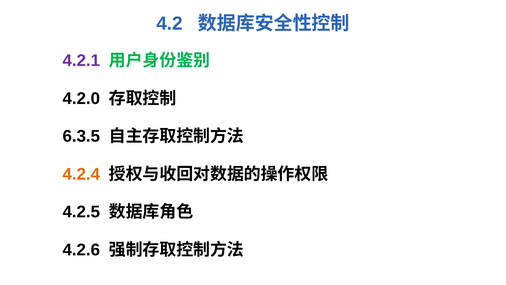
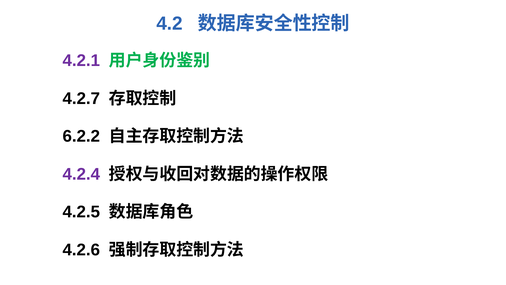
4.2.0: 4.2.0 -> 4.2.7
6.3.5: 6.3.5 -> 6.2.2
4.2.4 colour: orange -> purple
